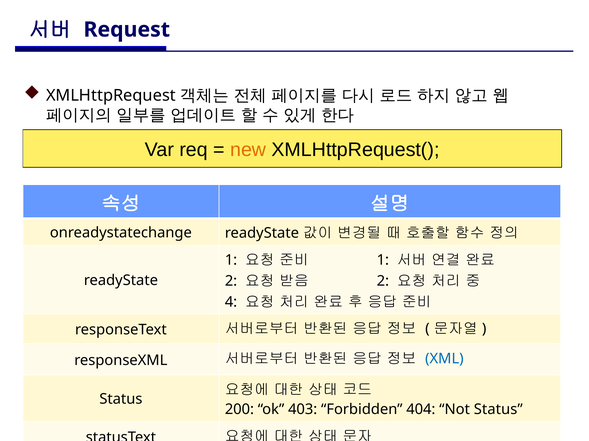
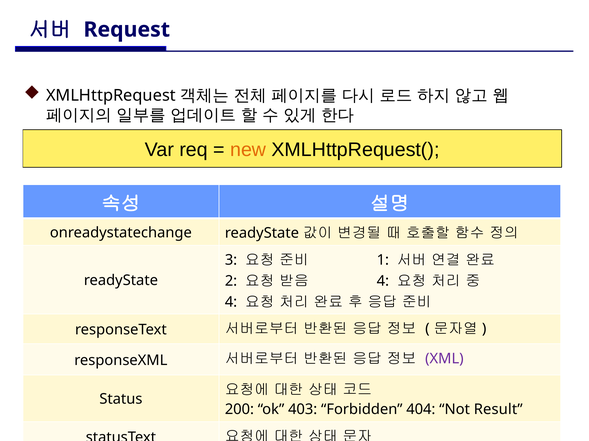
1 at (231, 260): 1 -> 3
2 at (383, 281): 2 -> 4
XML colour: blue -> purple
Not Status: Status -> Result
